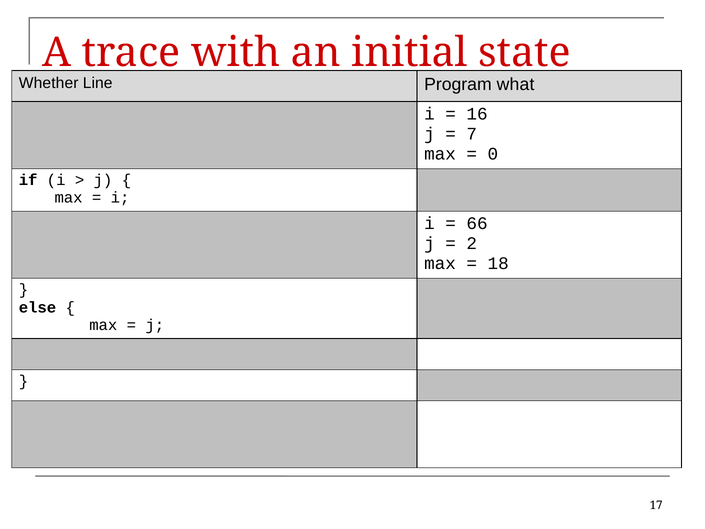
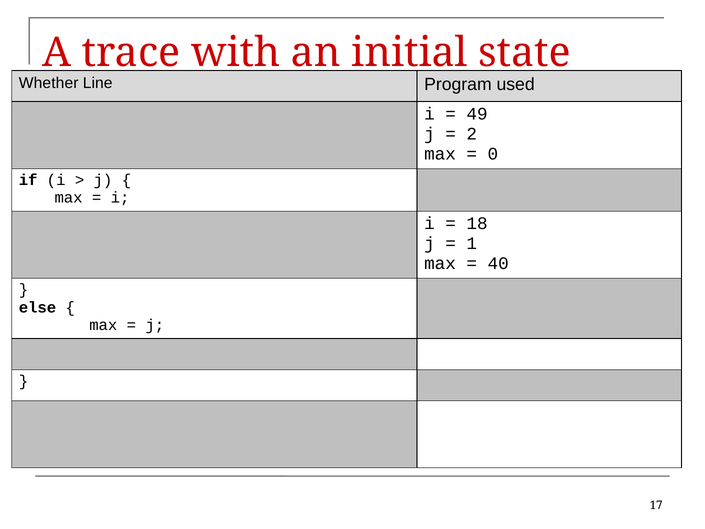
what: what -> used
16: 16 -> 49
7: 7 -> 2
66: 66 -> 18
2: 2 -> 1
18: 18 -> 40
